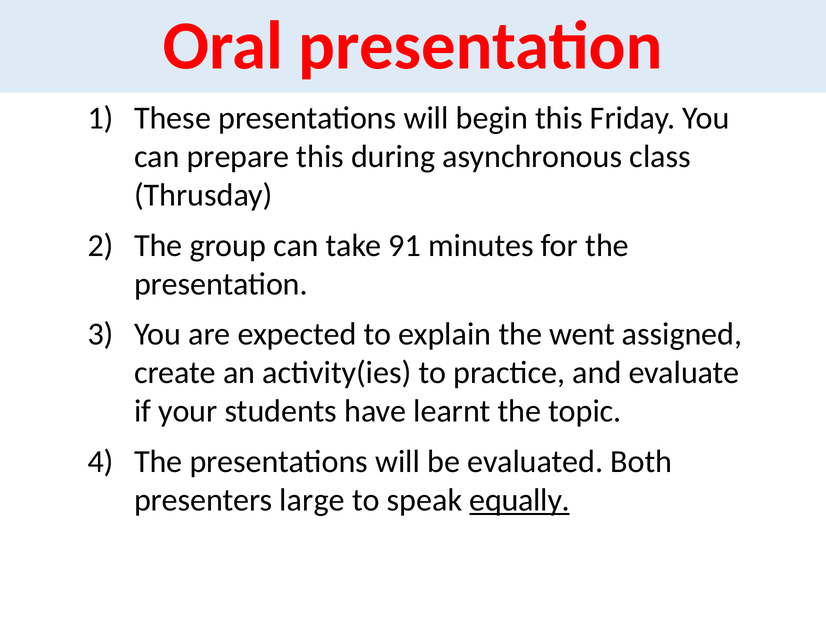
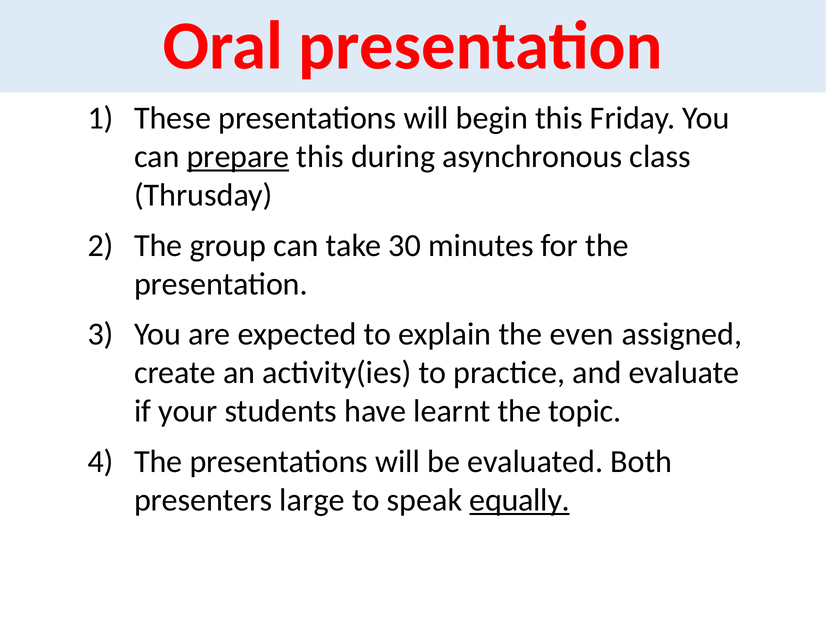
prepare underline: none -> present
91: 91 -> 30
went: went -> even
